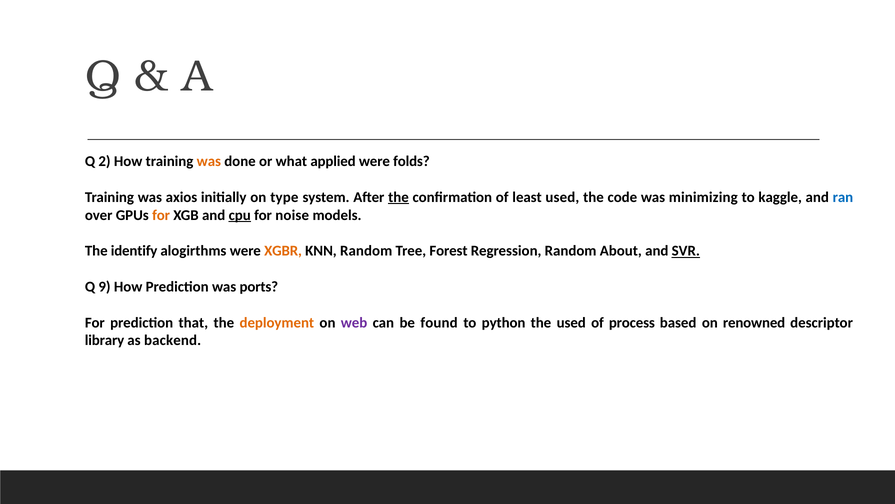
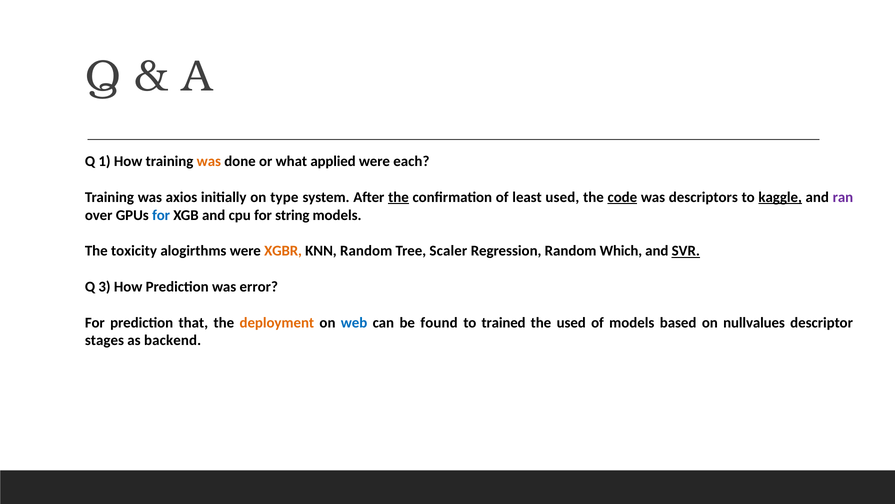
2: 2 -> 1
folds: folds -> each
code underline: none -> present
minimizing: minimizing -> descriptors
kaggle underline: none -> present
ran colour: blue -> purple
for at (161, 215) colour: orange -> blue
cpu underline: present -> none
noise: noise -> string
identify: identify -> toxicity
Forest: Forest -> Scaler
About: About -> Which
9: 9 -> 3
ports: ports -> error
web colour: purple -> blue
python: python -> trained
of process: process -> models
renowned: renowned -> nullvalues
library: library -> stages
